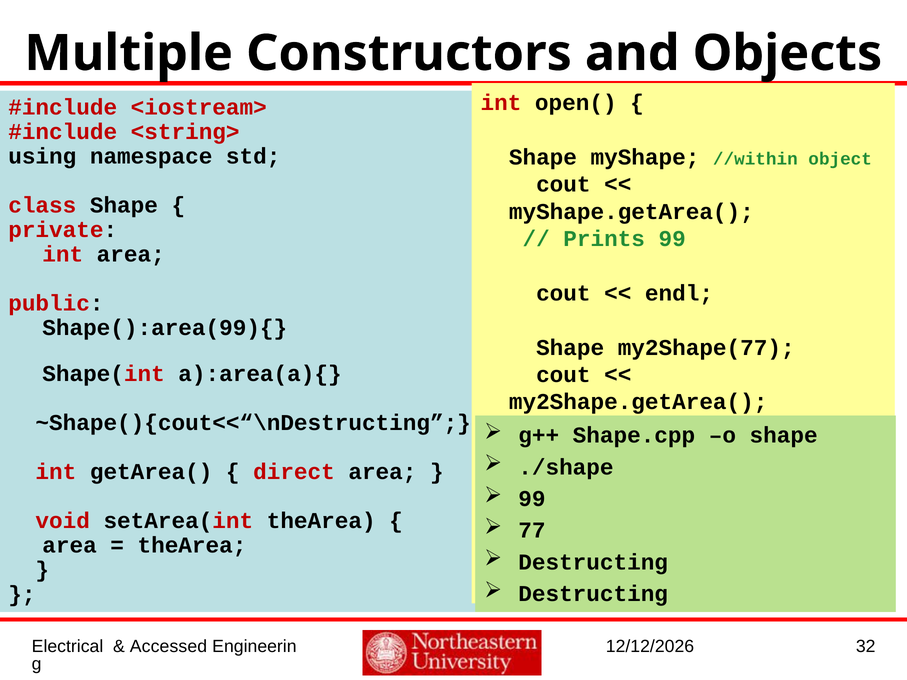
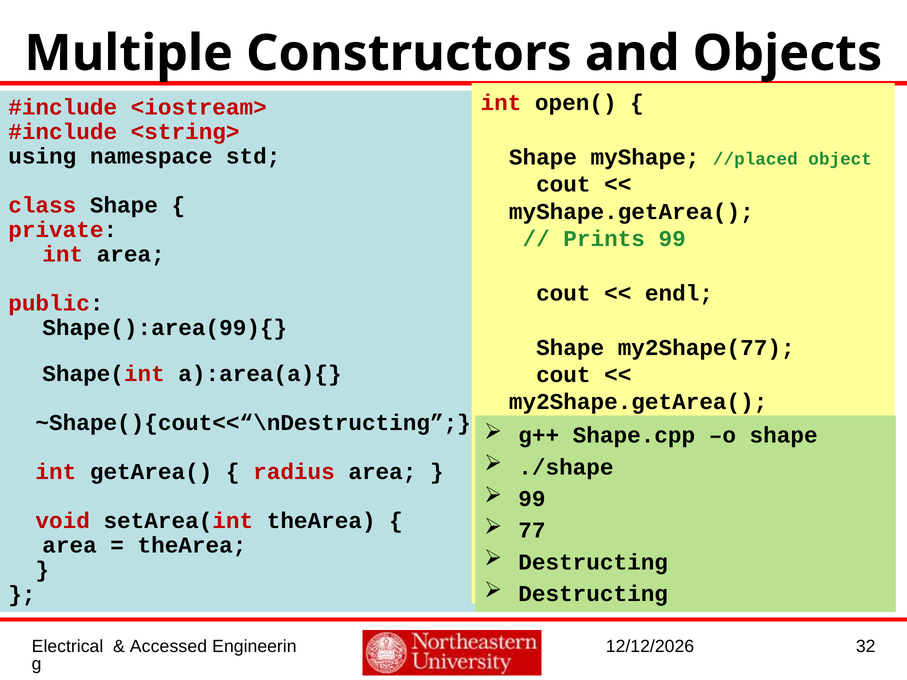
//within: //within -> //placed
direct: direct -> radius
